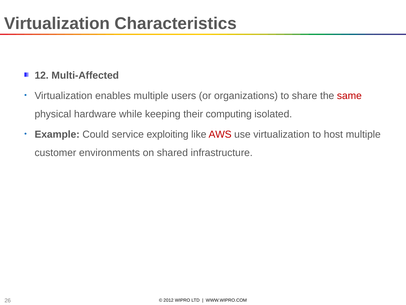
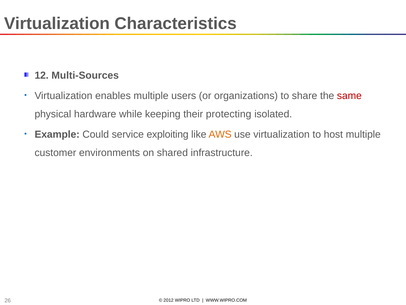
Multi-Affected: Multi-Affected -> Multi-Sources
computing: computing -> protecting
AWS colour: red -> orange
